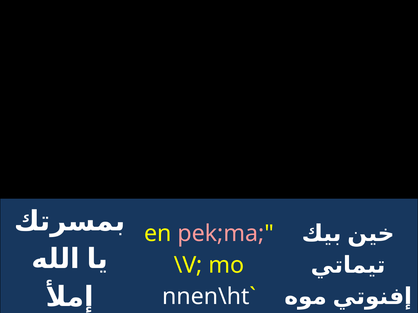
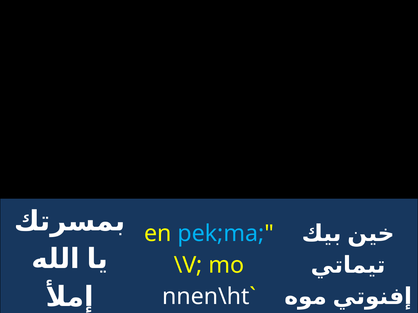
pek;ma colour: pink -> light blue
